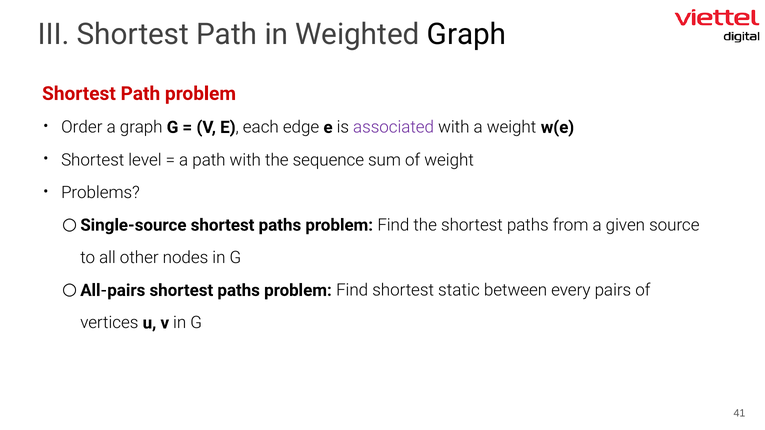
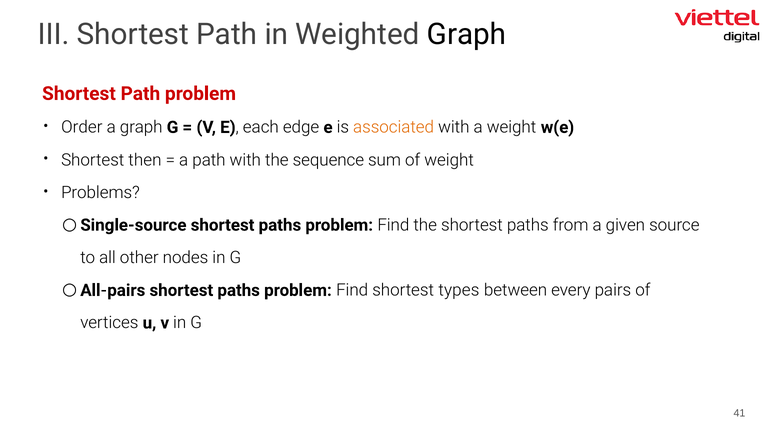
associated colour: purple -> orange
level: level -> then
static: static -> types
